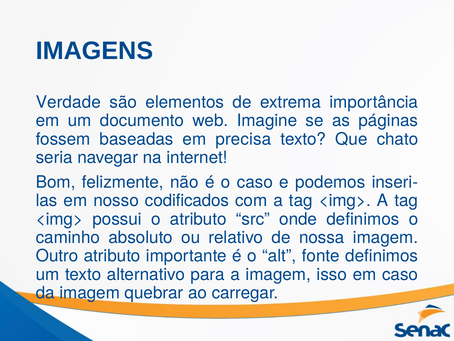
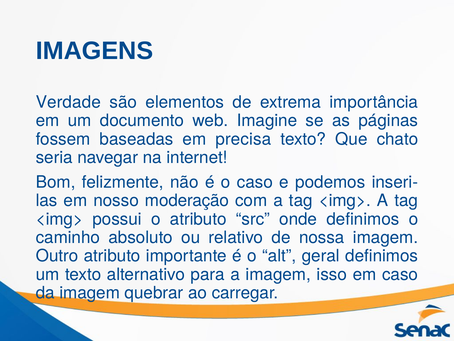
codificados: codificados -> moderação
fonte: fonte -> geral
